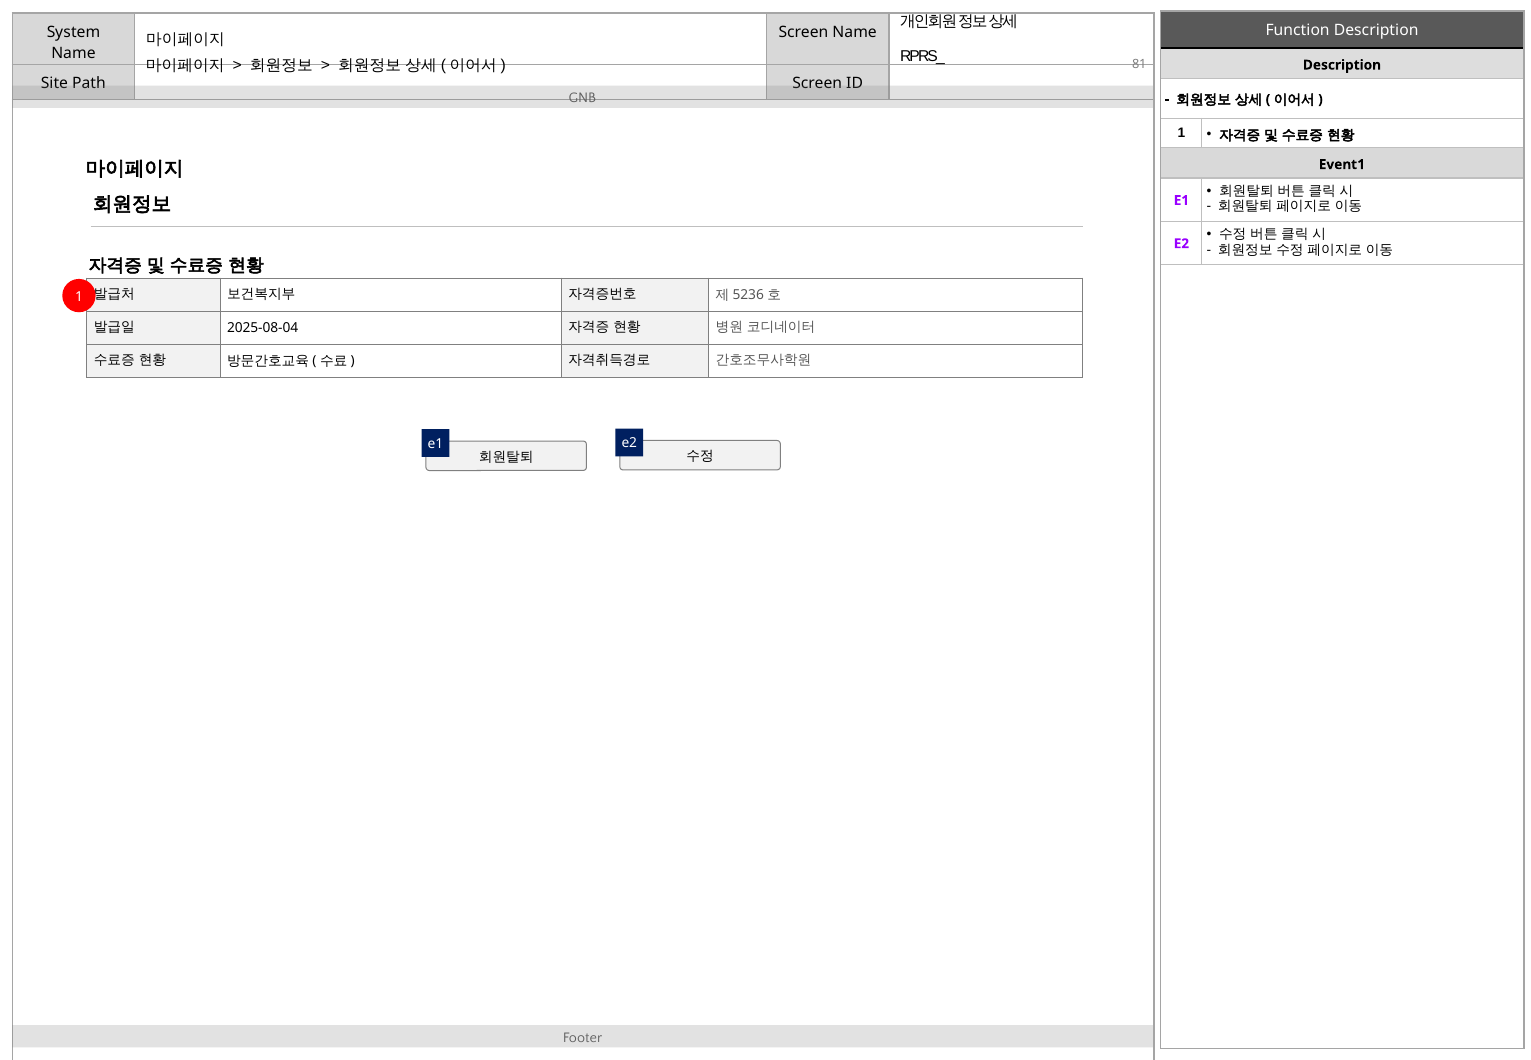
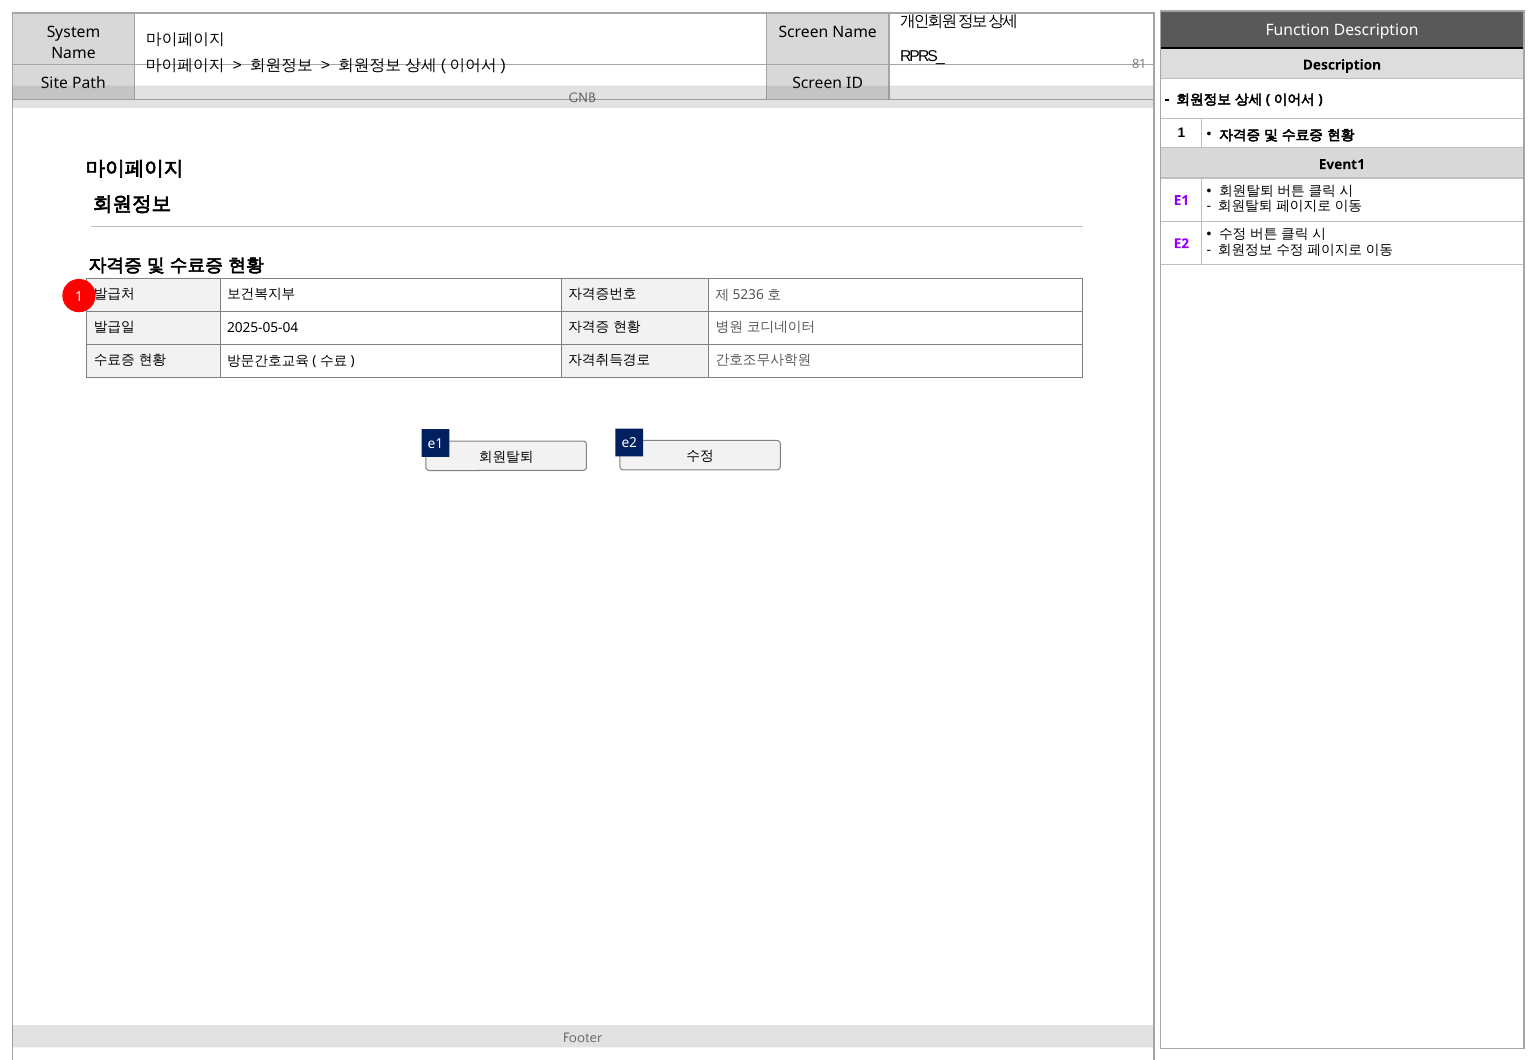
2025-08-04: 2025-08-04 -> 2025-05-04
